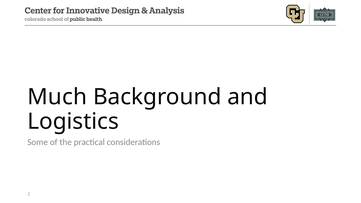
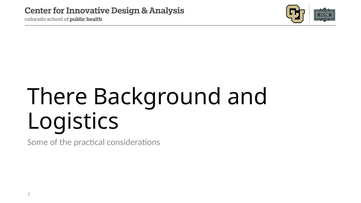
Much: Much -> There
